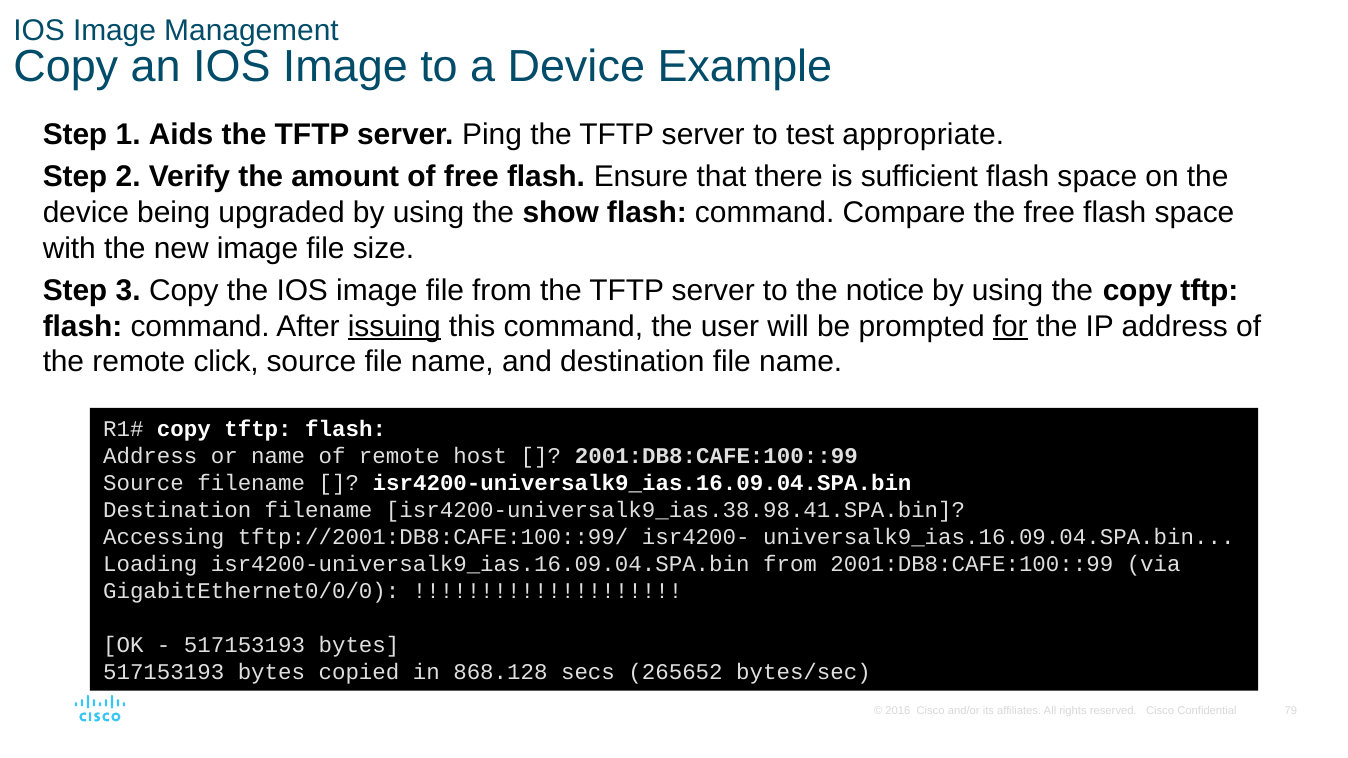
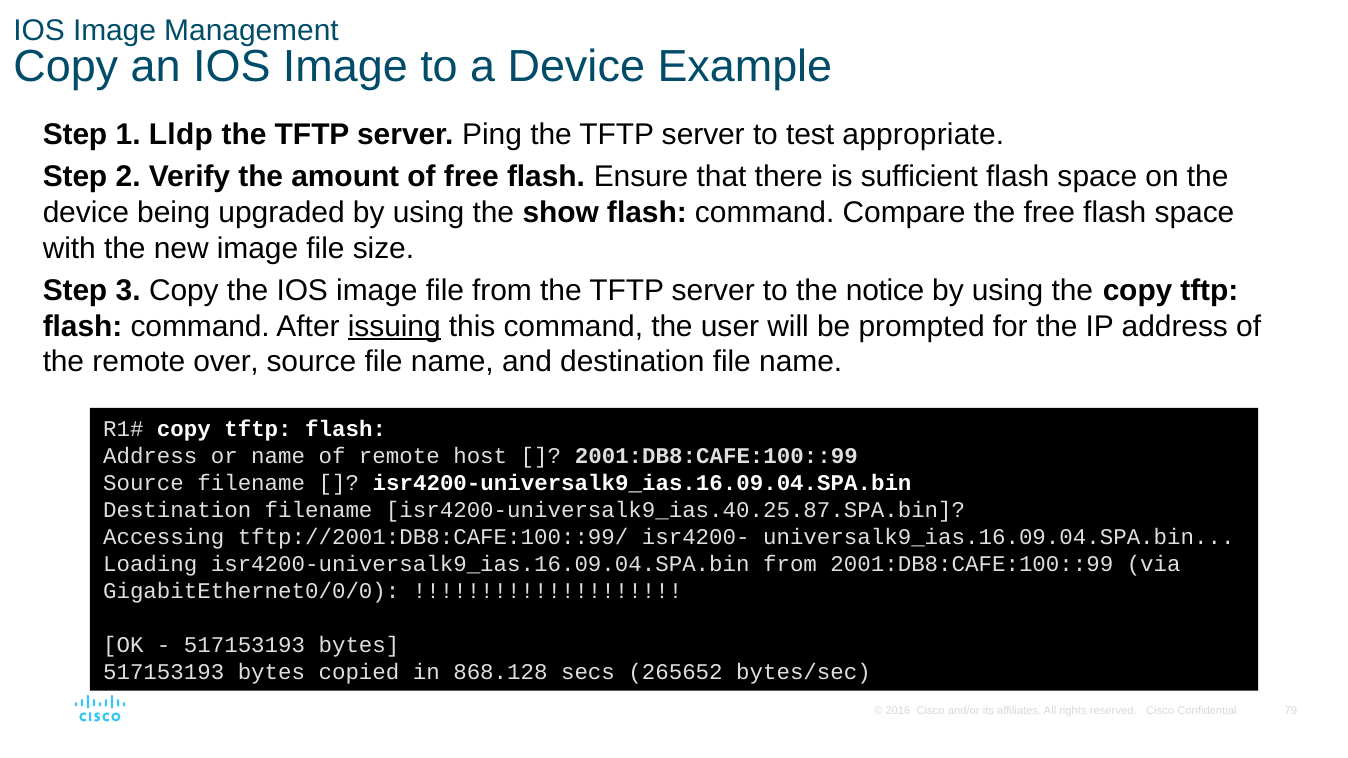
Aids: Aids -> Lldp
for underline: present -> none
click: click -> over
isr4200-universalk9_ias.38.98.41.SPA.bin: isr4200-universalk9_ias.38.98.41.SPA.bin -> isr4200-universalk9_ias.40.25.87.SPA.bin
